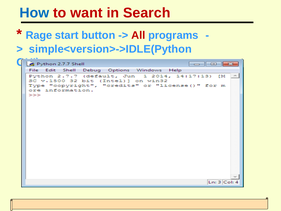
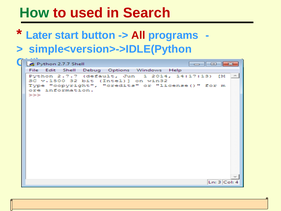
How colour: blue -> green
want: want -> used
Rage: Rage -> Later
